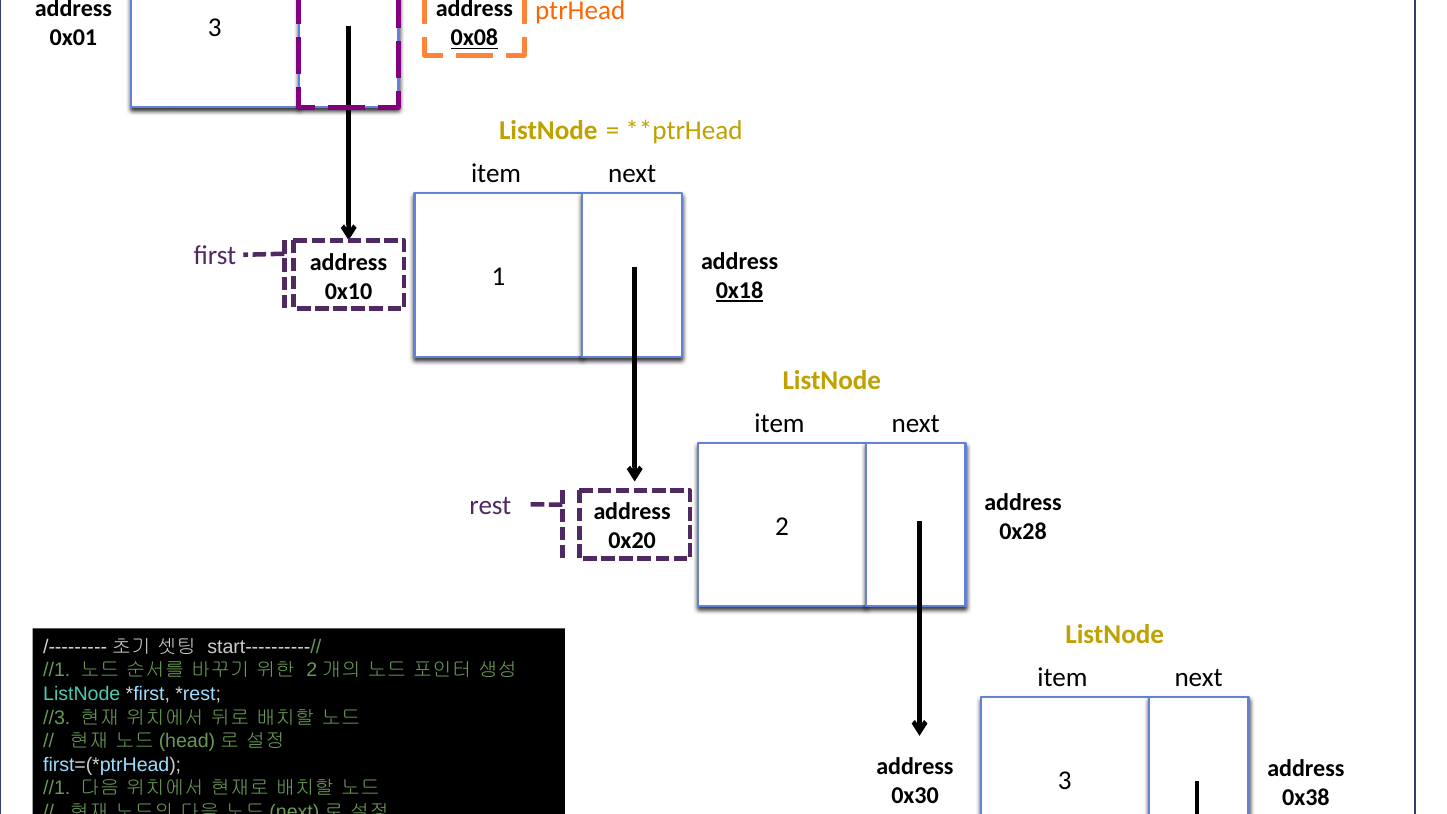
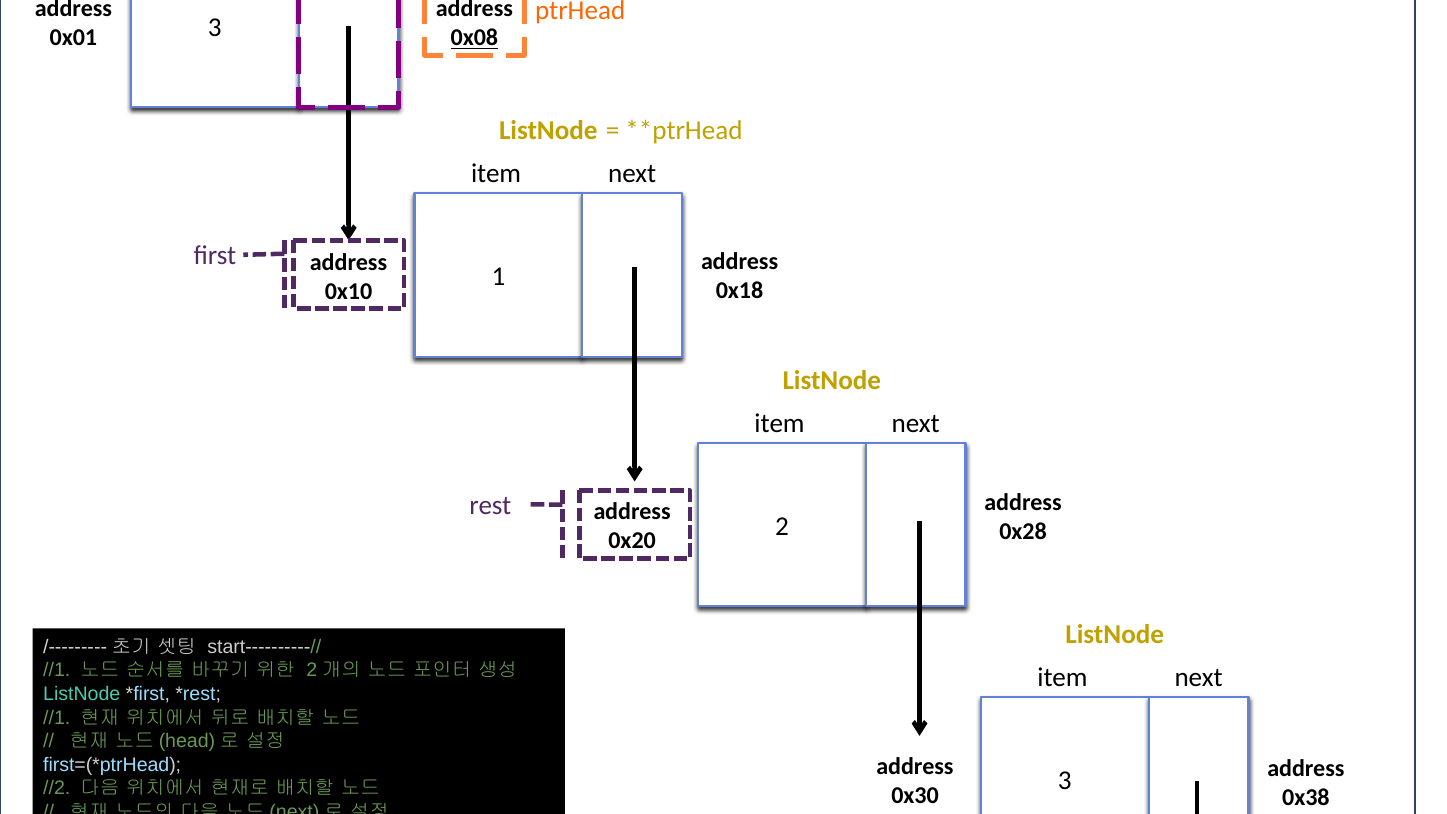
0x18 underline: present -> none
//3 at (57, 718): //3 -> //1
//1 at (57, 788): //1 -> //2
